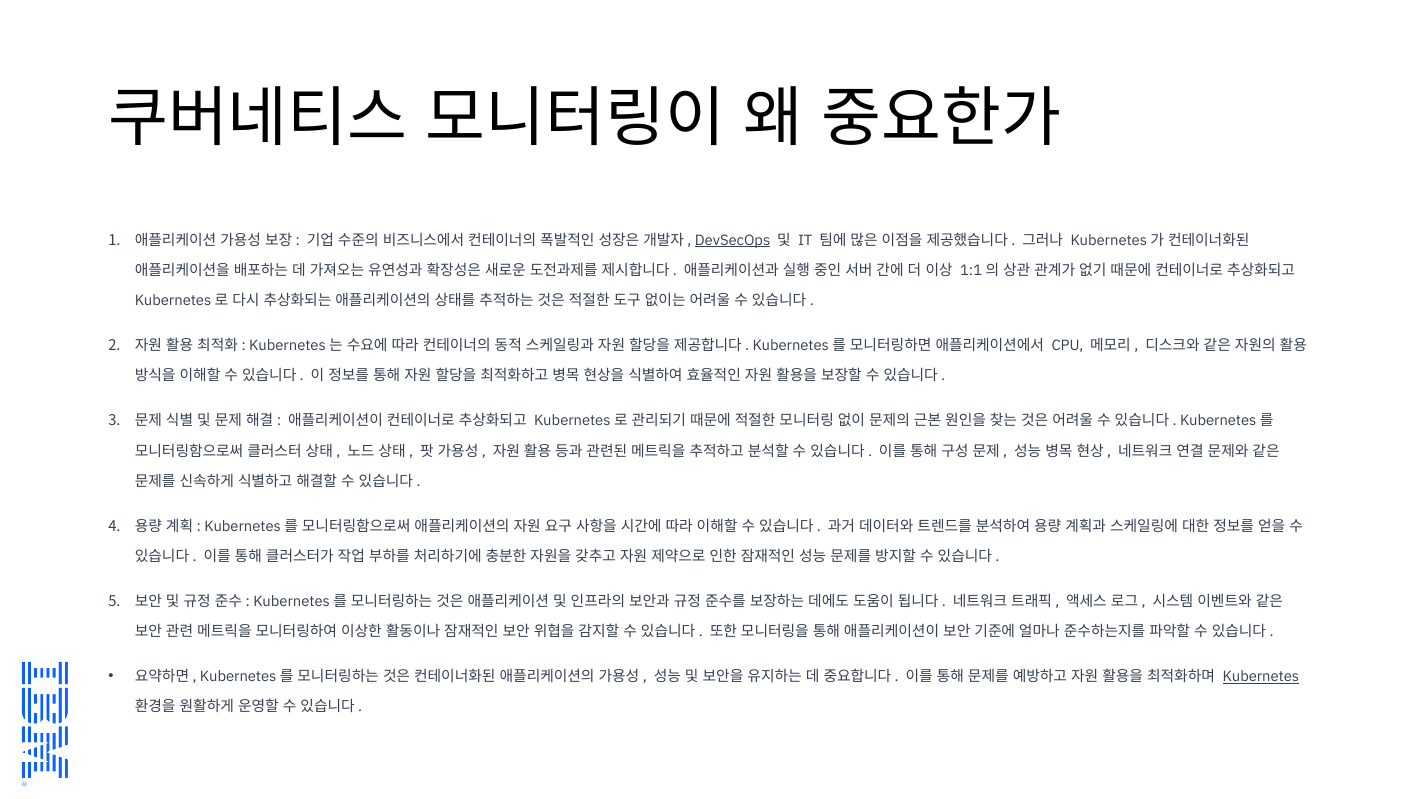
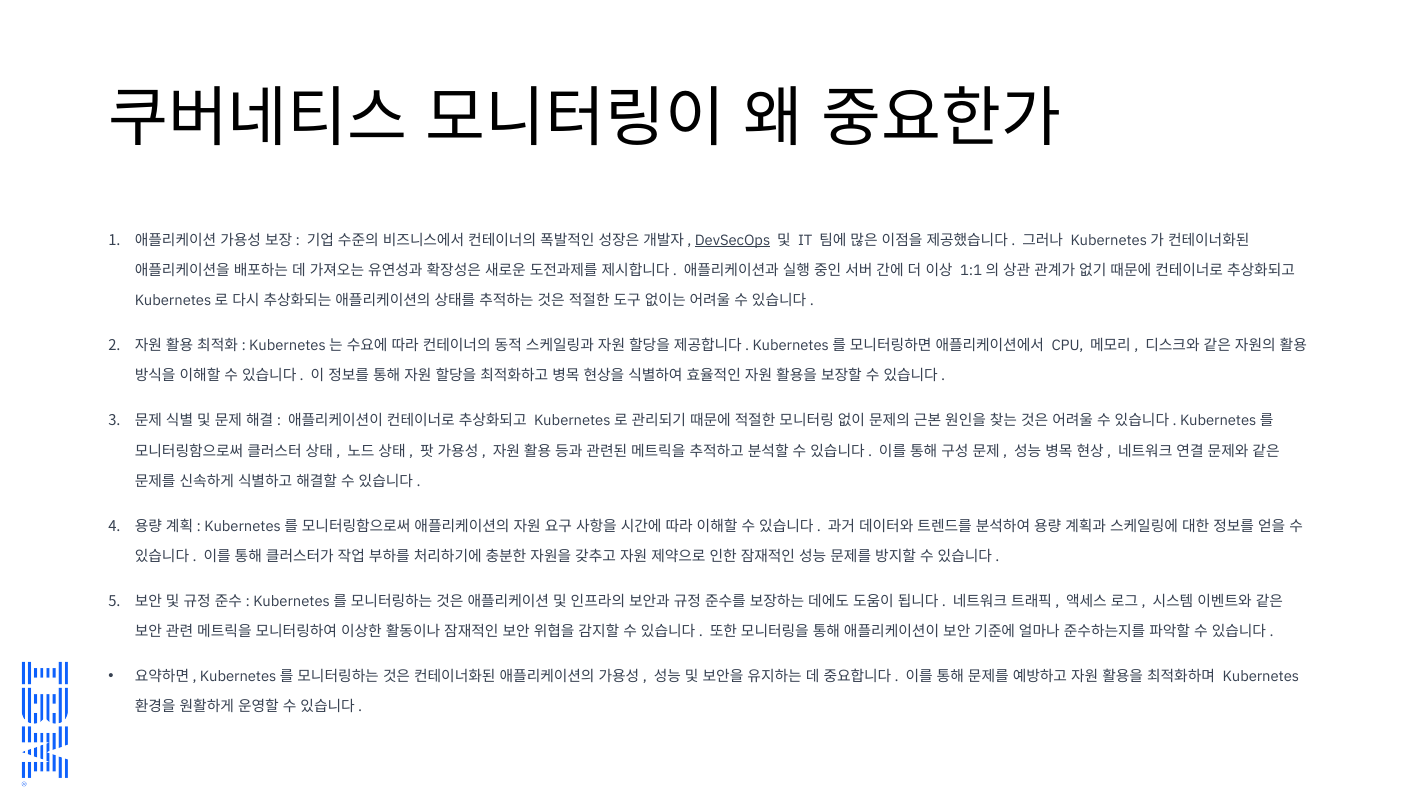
Kubernetes underline: present -> none
